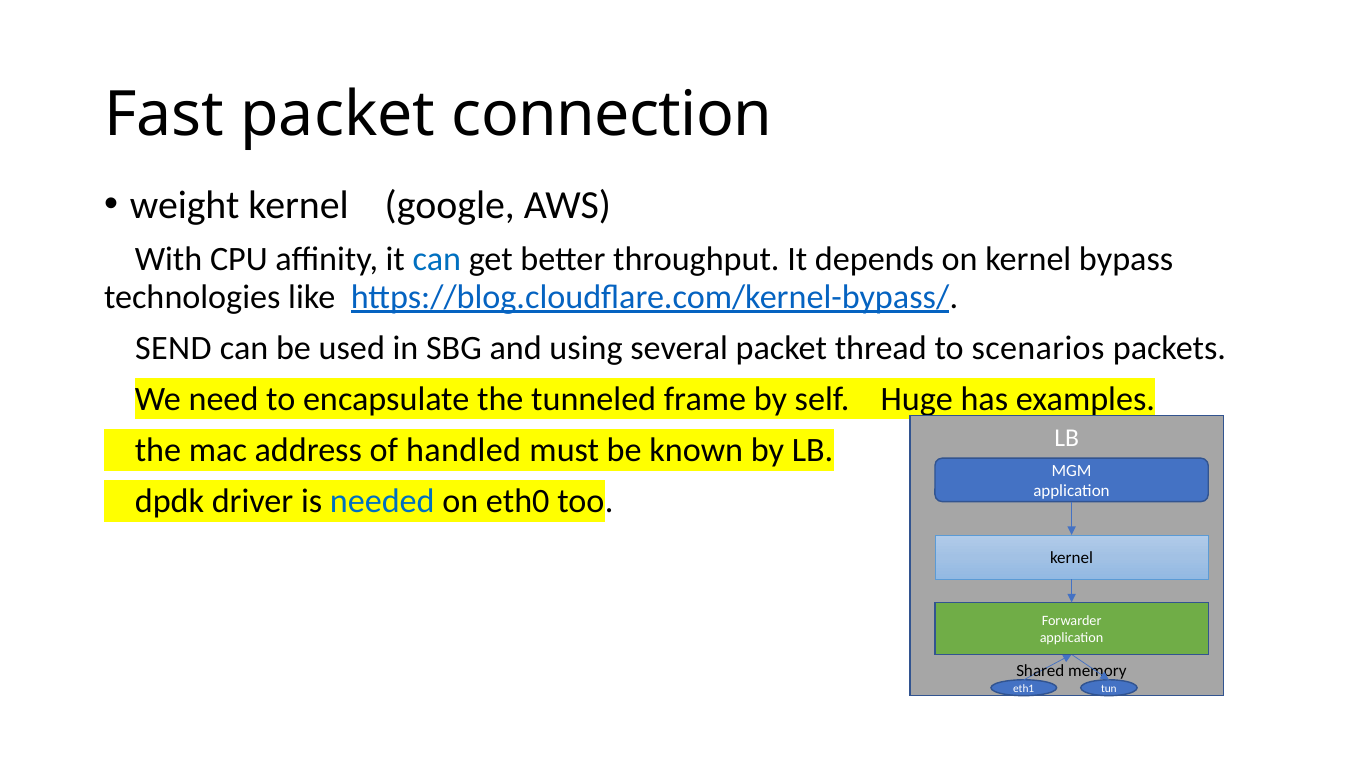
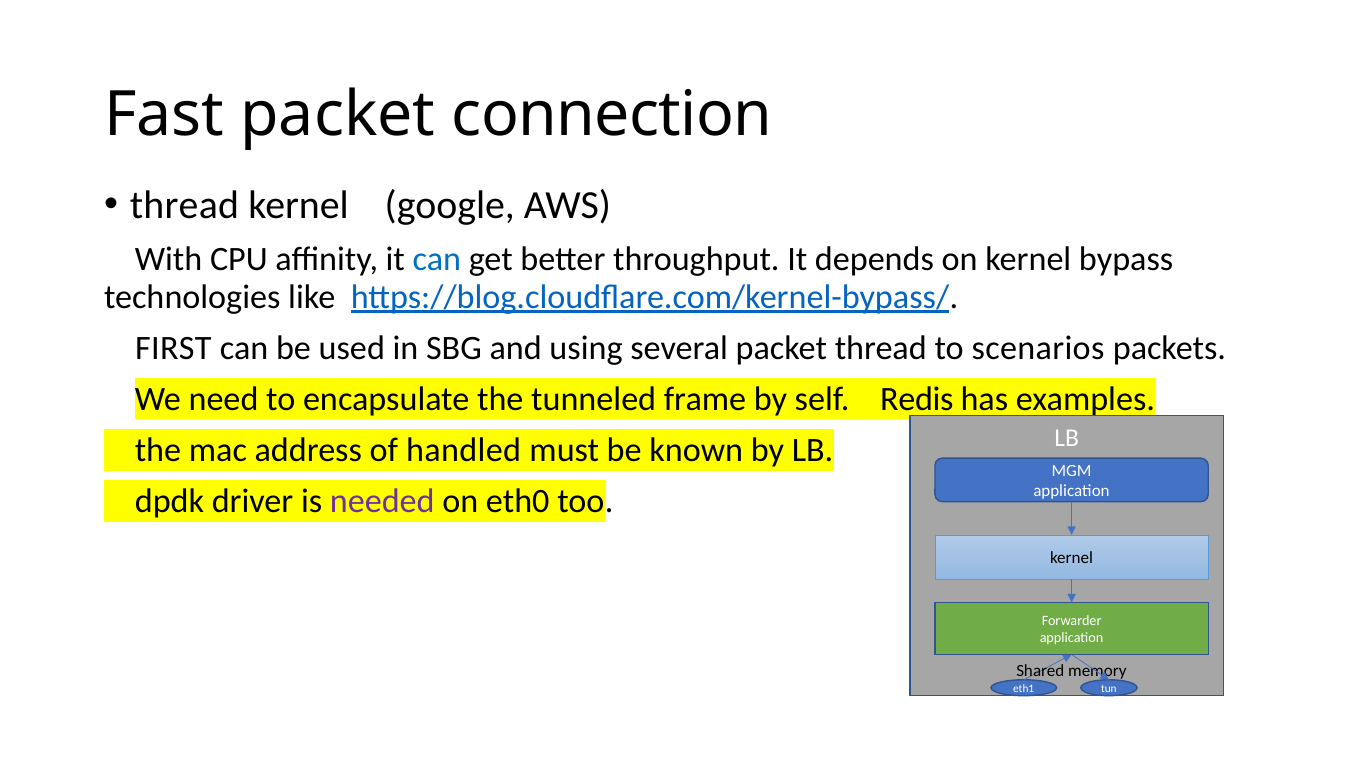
weight at (185, 205): weight -> thread
SEND: SEND -> FIRST
Huge: Huge -> Redis
needed colour: blue -> purple
